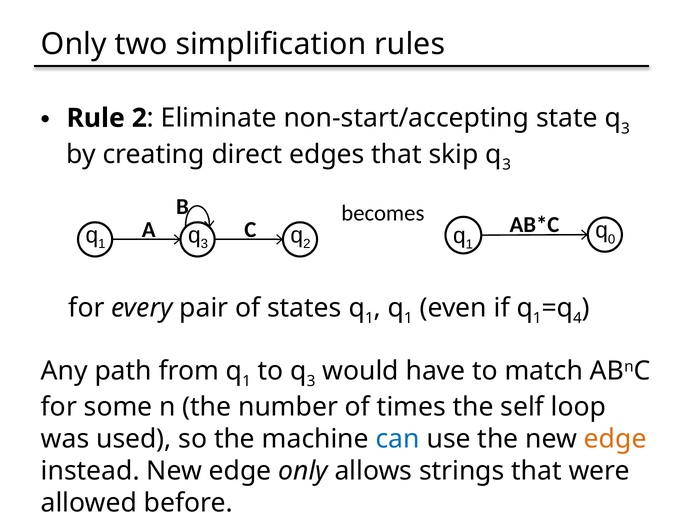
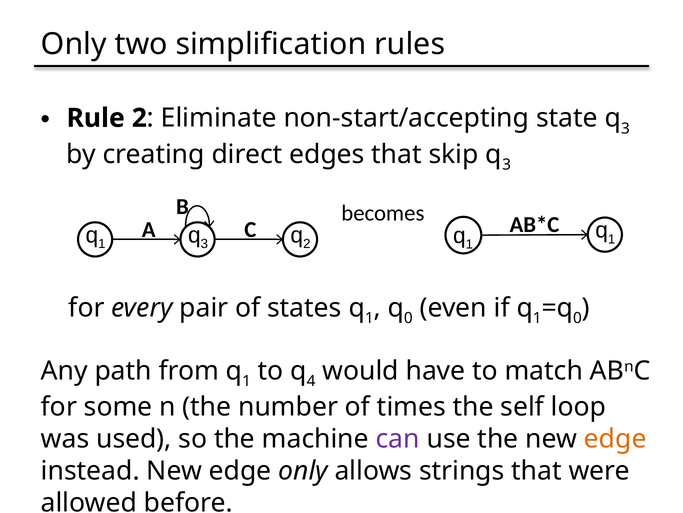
0 at (612, 239): 0 -> 1
1 at (408, 318): 1 -> 0
4 at (577, 318): 4 -> 0
3 at (311, 381): 3 -> 4
can colour: blue -> purple
